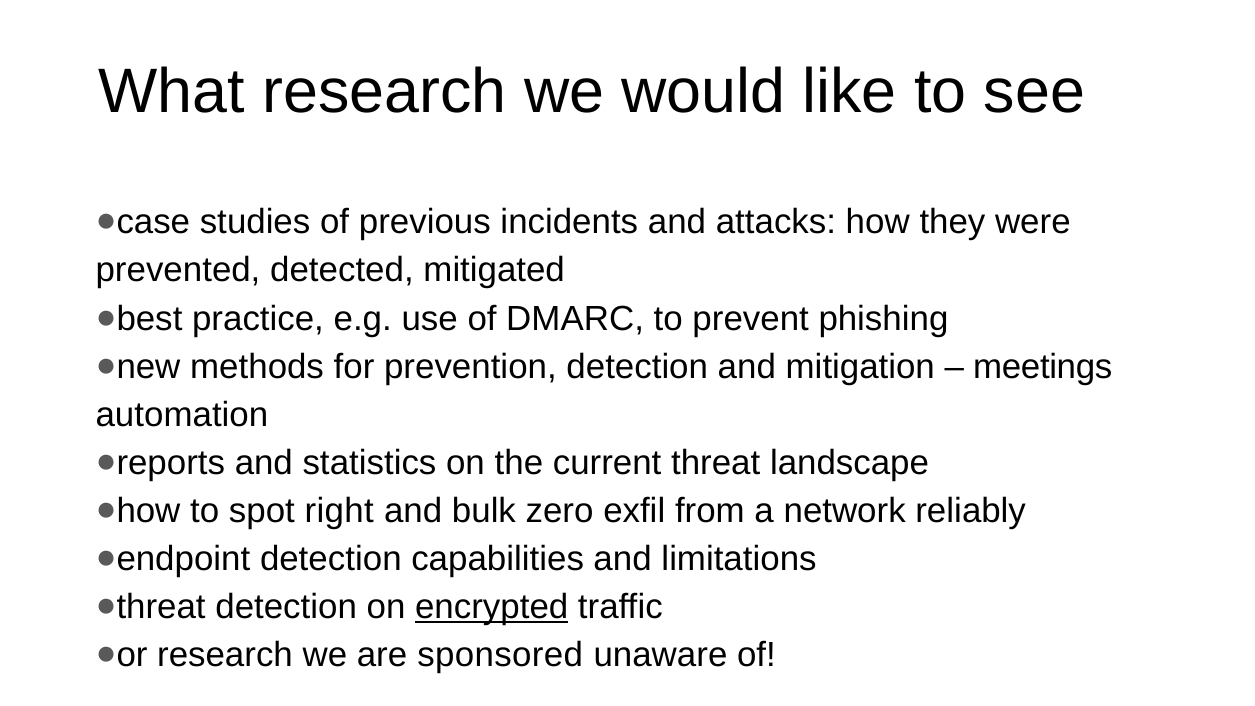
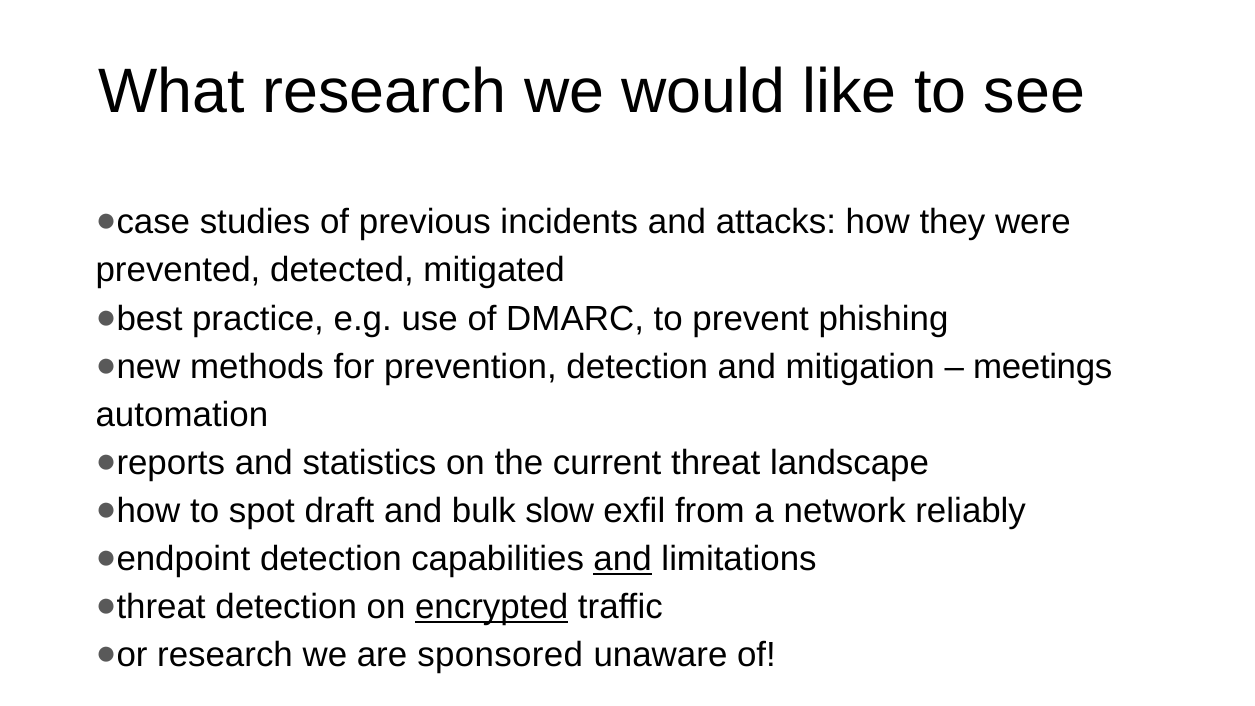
right: right -> draft
zero: zero -> slow
and at (623, 559) underline: none -> present
